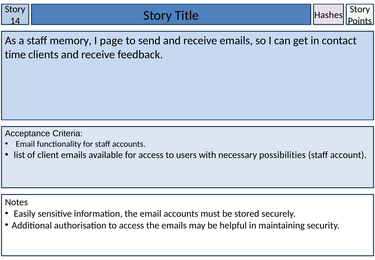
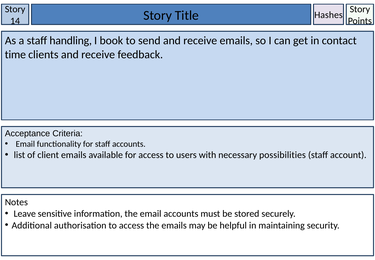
memory: memory -> handling
page: page -> book
Easily: Easily -> Leave
